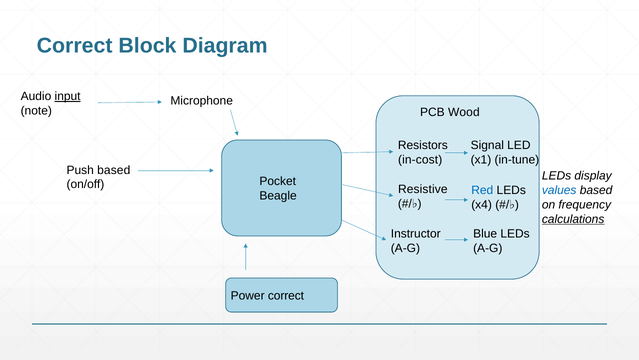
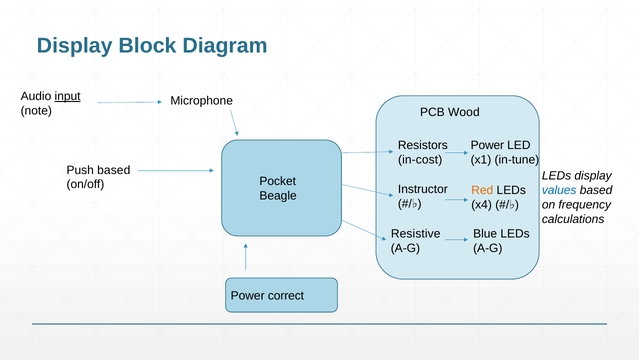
Correct at (75, 46): Correct -> Display
Signal at (487, 145): Signal -> Power
Resistive: Resistive -> Instructor
Red colour: blue -> orange
calculations underline: present -> none
Instructor: Instructor -> Resistive
